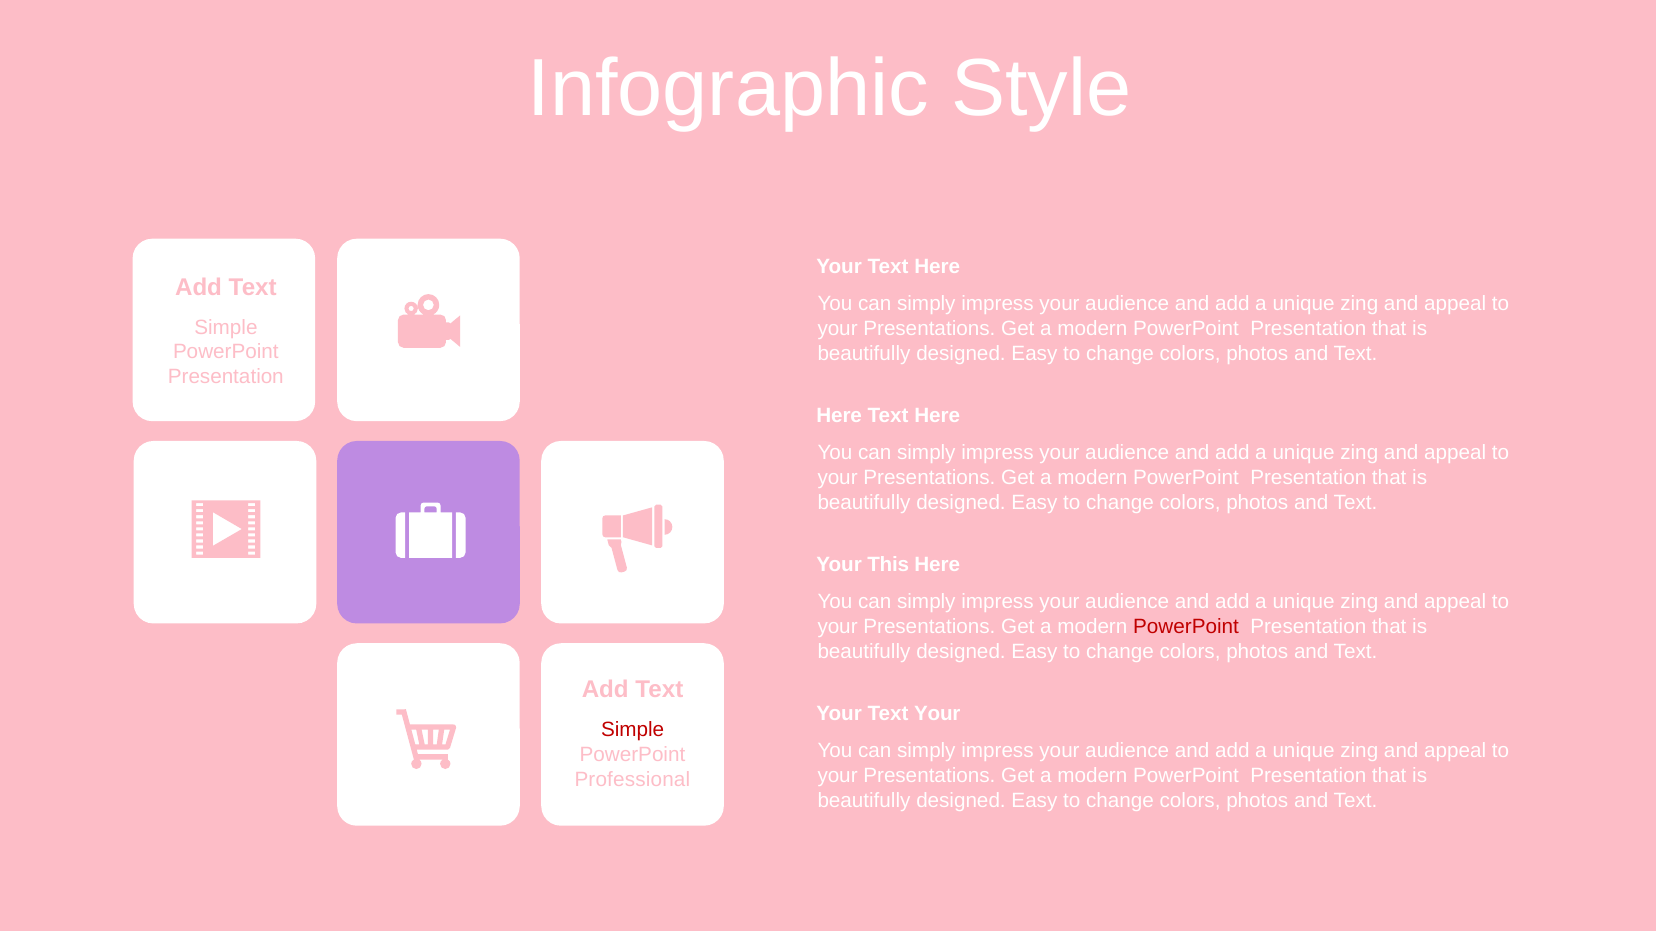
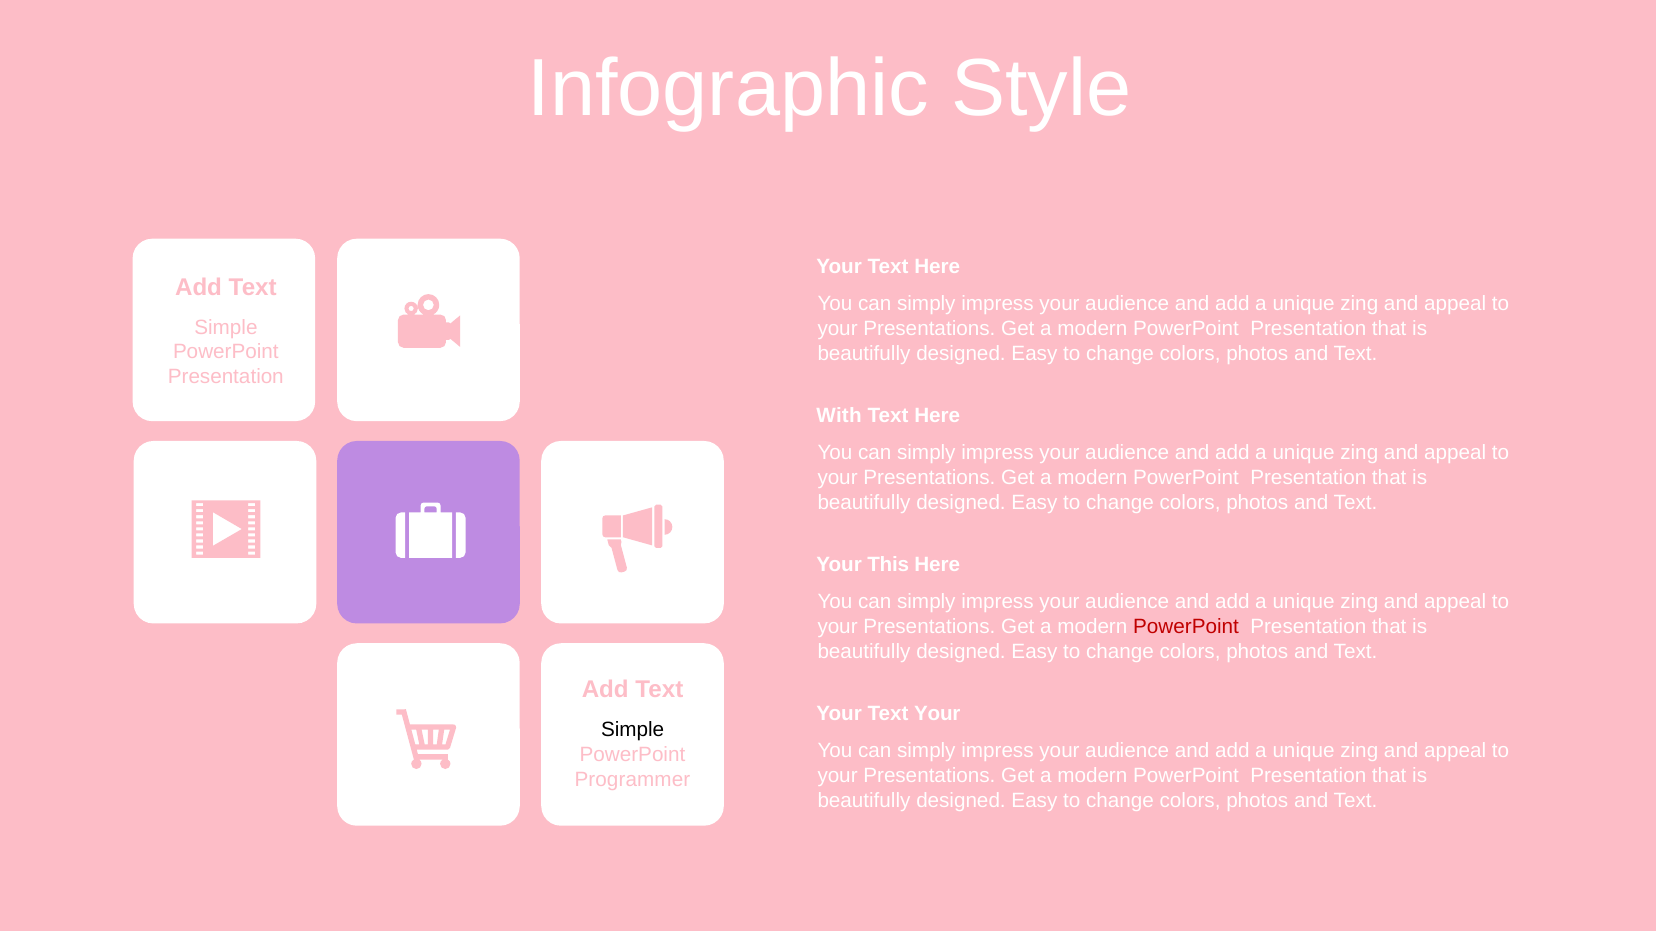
Here at (839, 416): Here -> With
Simple at (633, 730) colour: red -> black
Professional: Professional -> Programmer
